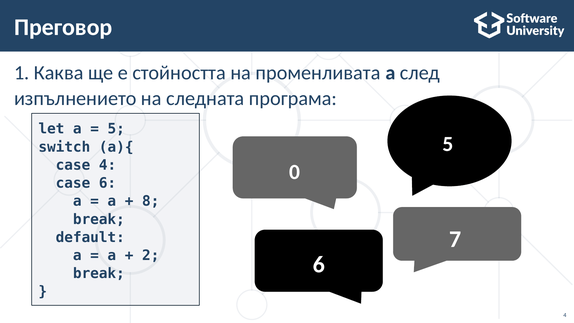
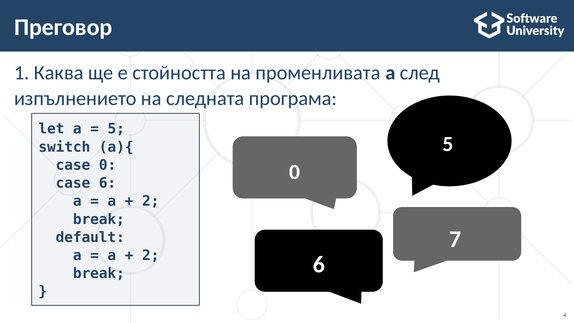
case 4: 4 -> 0
8 at (151, 201): 8 -> 2
